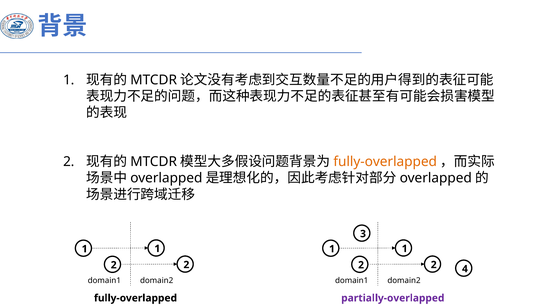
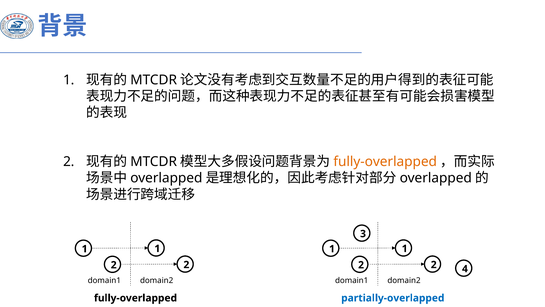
partially-overlapped colour: purple -> blue
